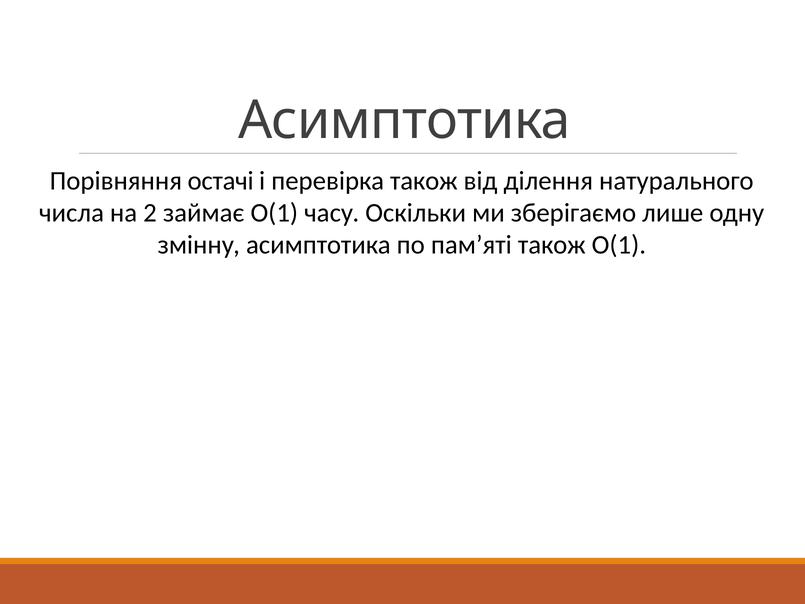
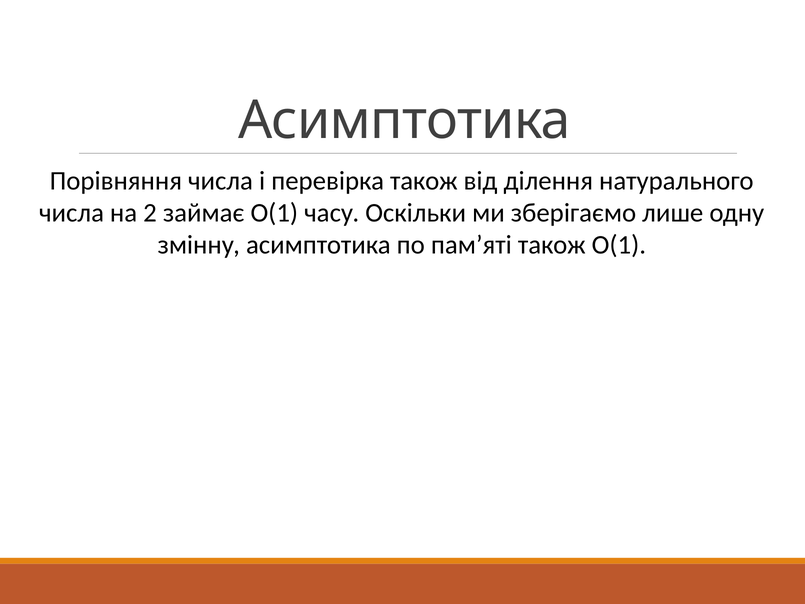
Порівняння остачі: остачі -> числа
